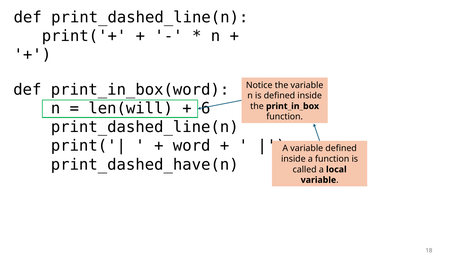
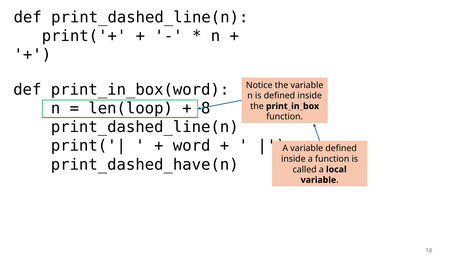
len(will: len(will -> len(loop
6: 6 -> 8
